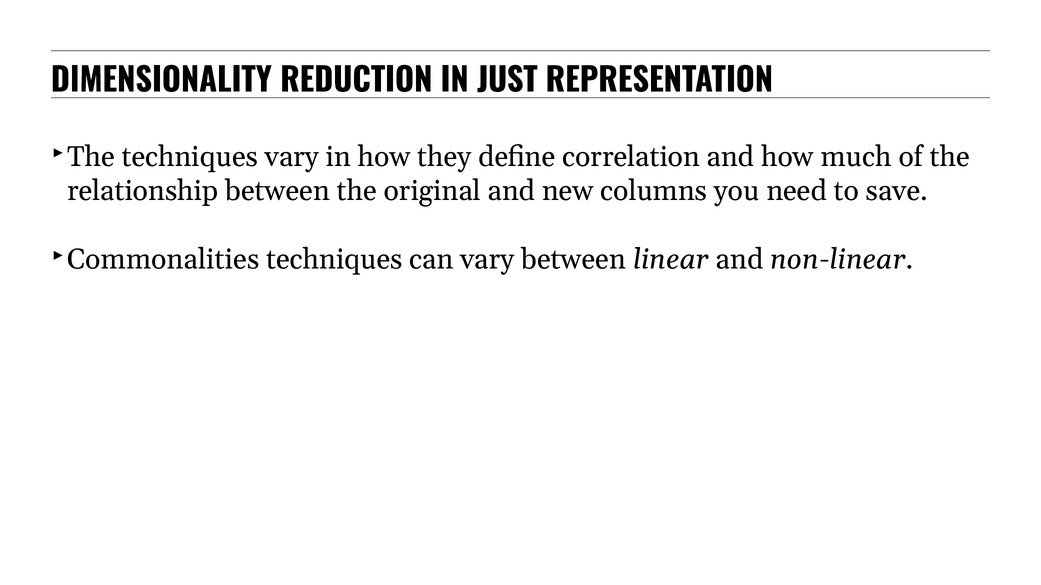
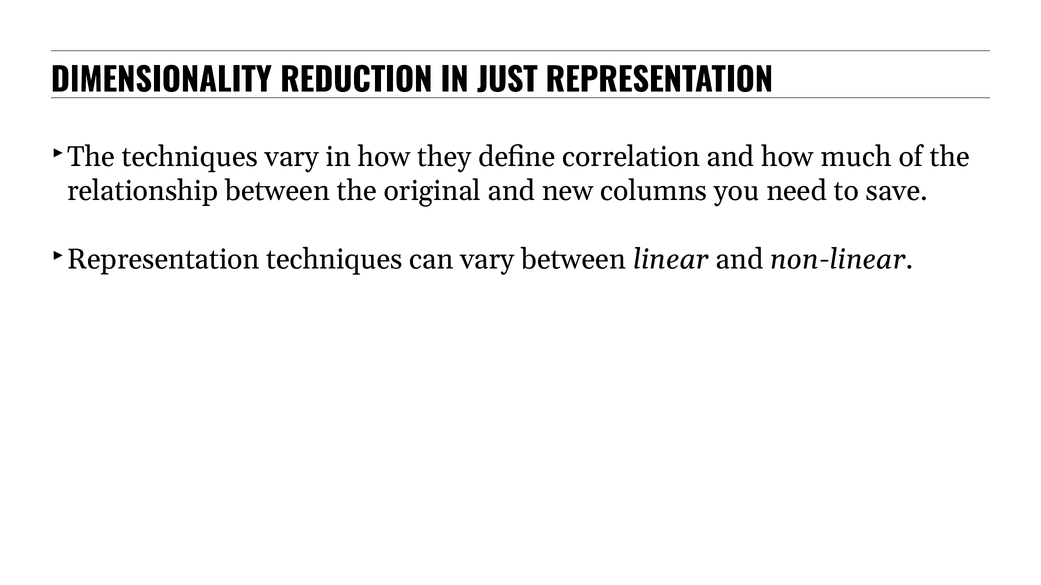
Commonalities at (163, 259): Commonalities -> Representation
